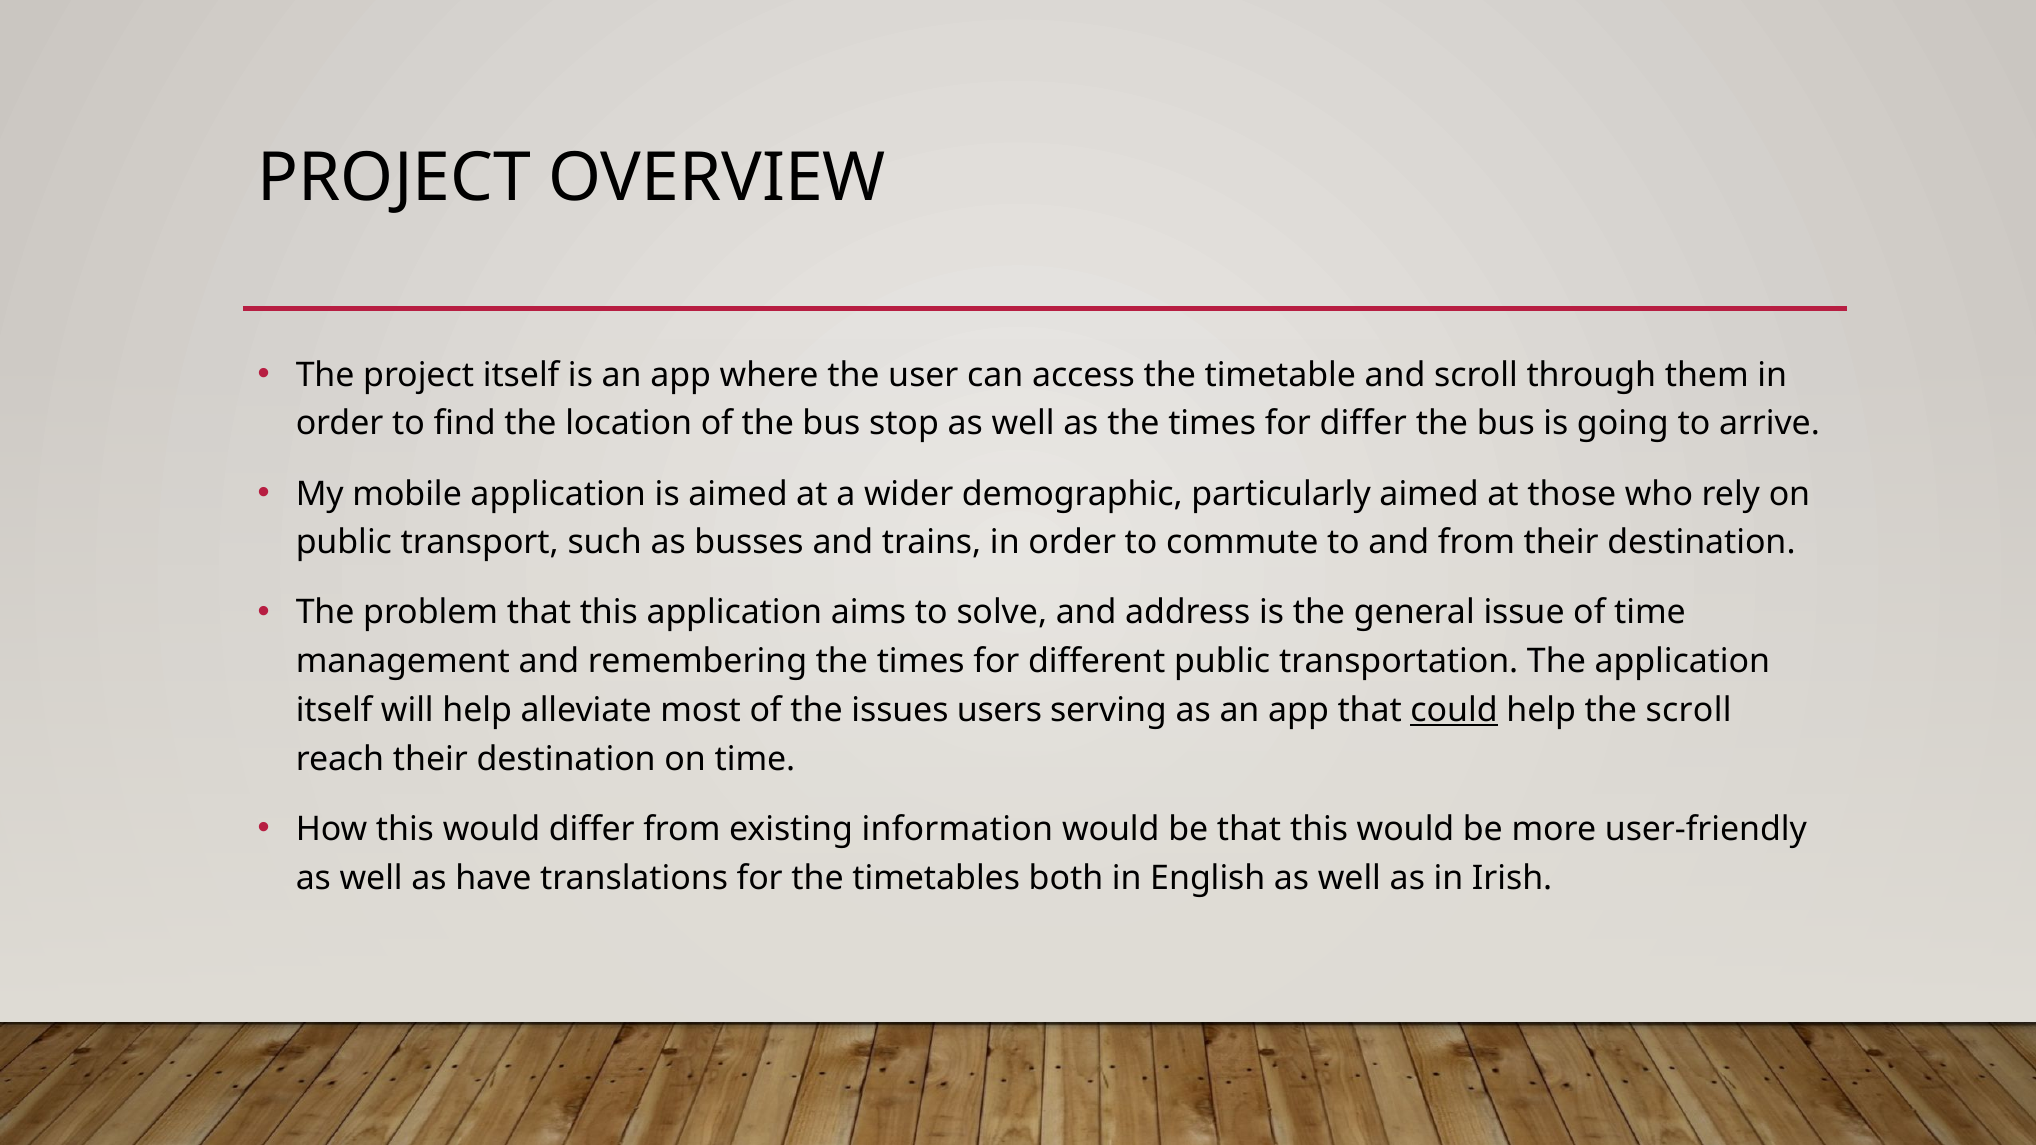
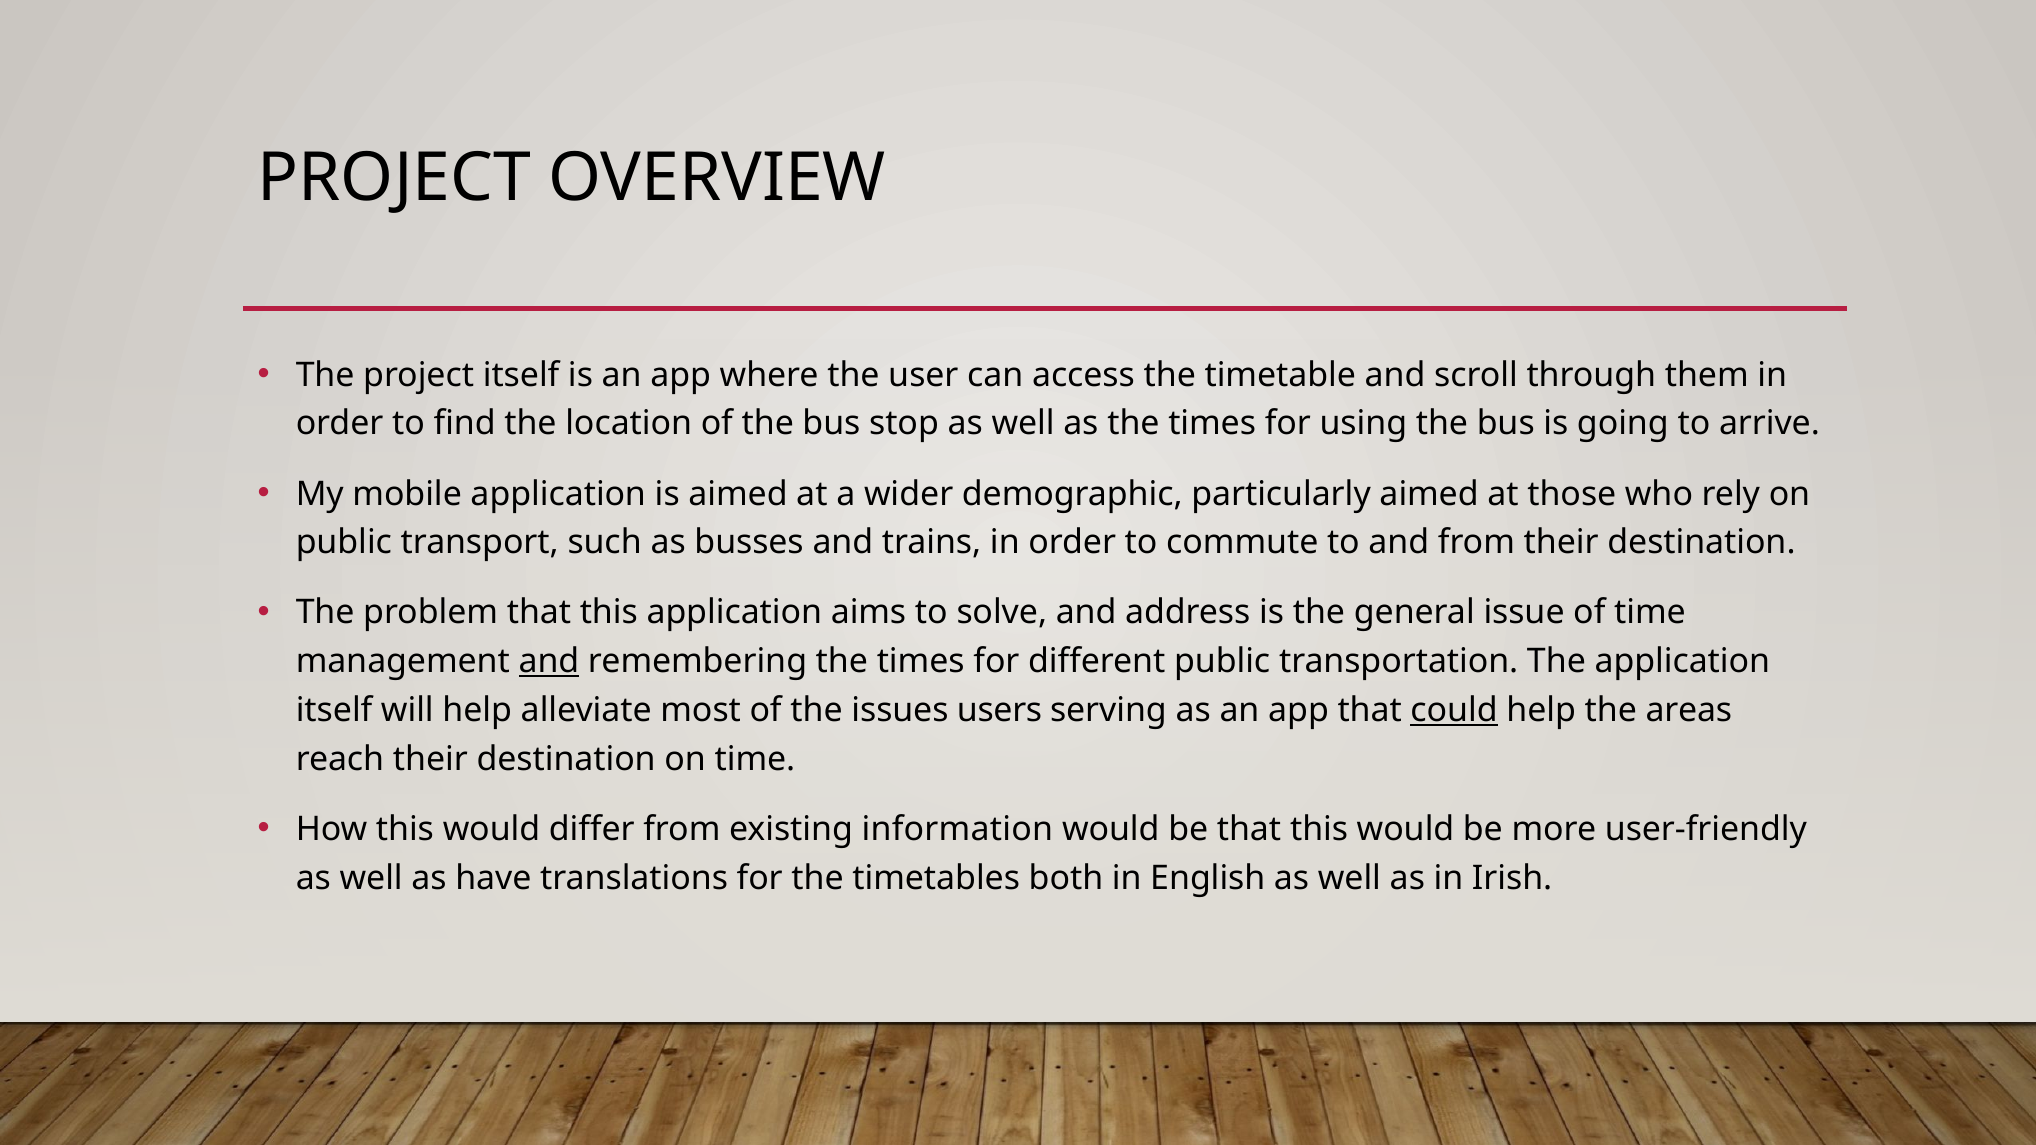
for differ: differ -> using
and at (549, 662) underline: none -> present
the scroll: scroll -> areas
